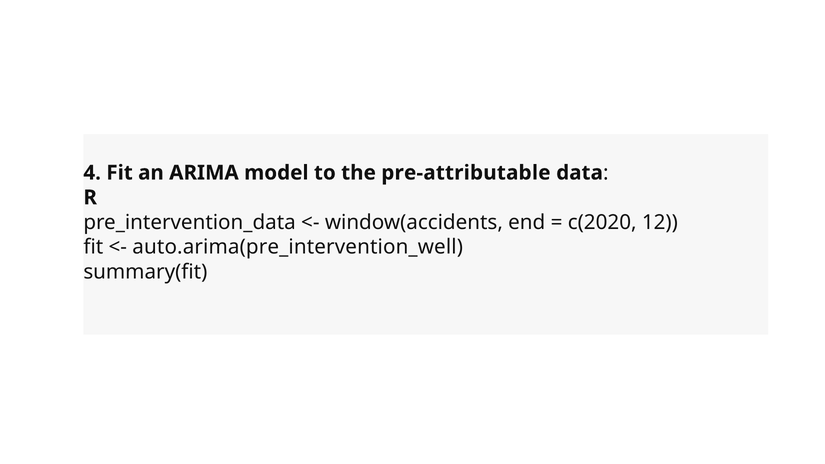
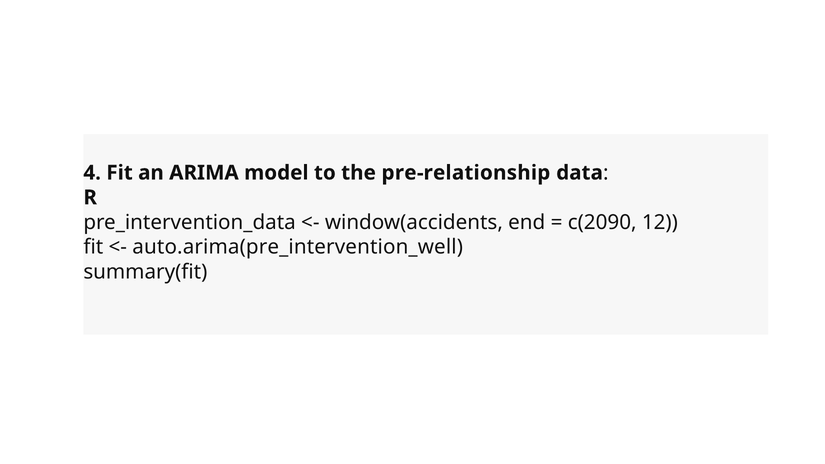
pre-attributable: pre-attributable -> pre-relationship
c(2020: c(2020 -> c(2090
